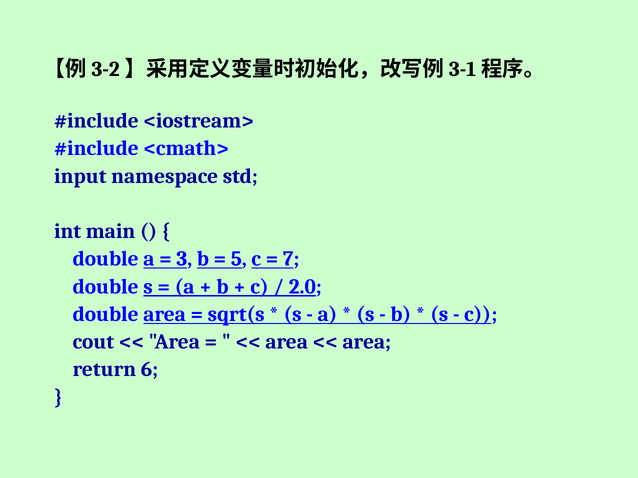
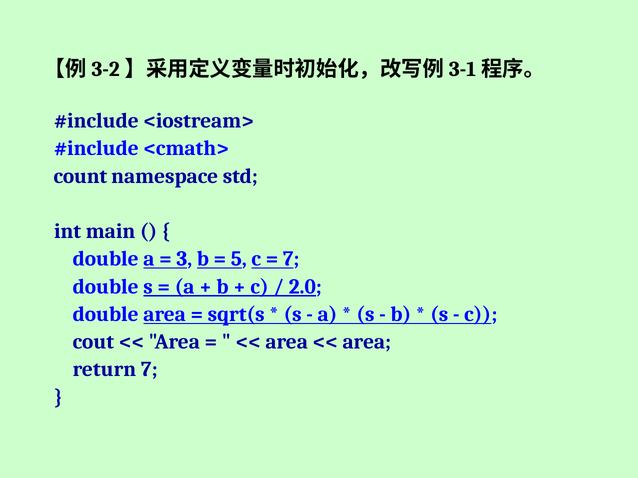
input: input -> count
return 6: 6 -> 7
